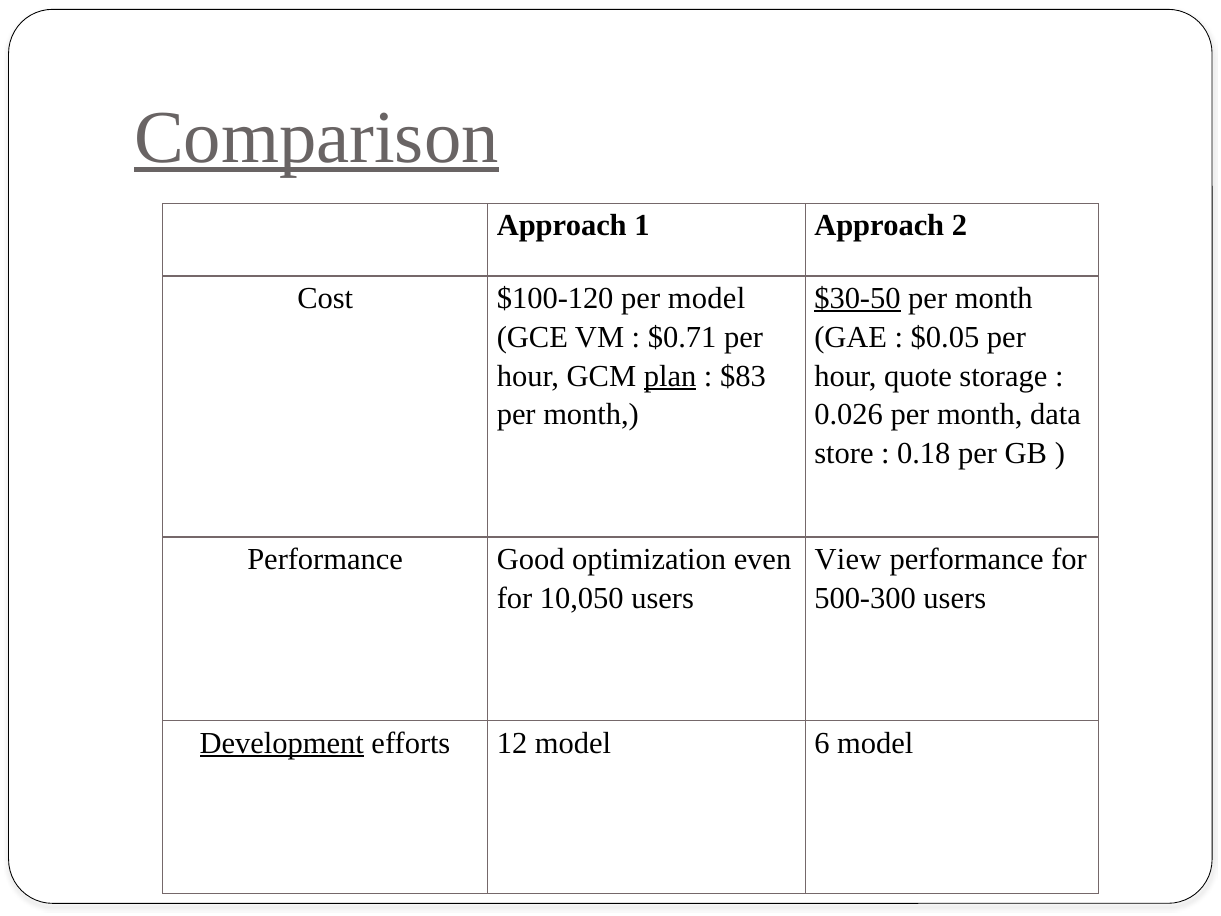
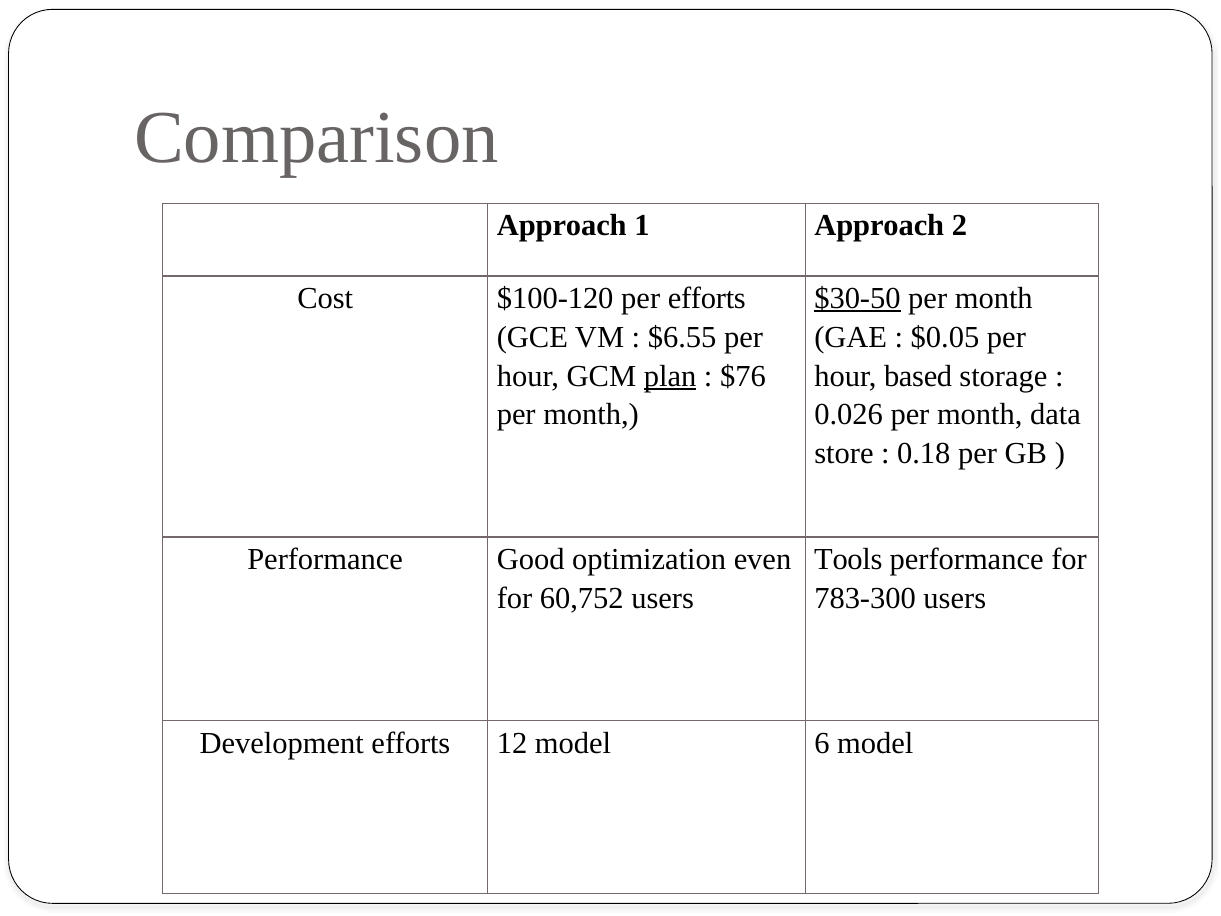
Comparison underline: present -> none
per model: model -> efforts
$0.71: $0.71 -> $6.55
$83: $83 -> $76
quote: quote -> based
View: View -> Tools
10,050: 10,050 -> 60,752
500-300: 500-300 -> 783-300
Development underline: present -> none
